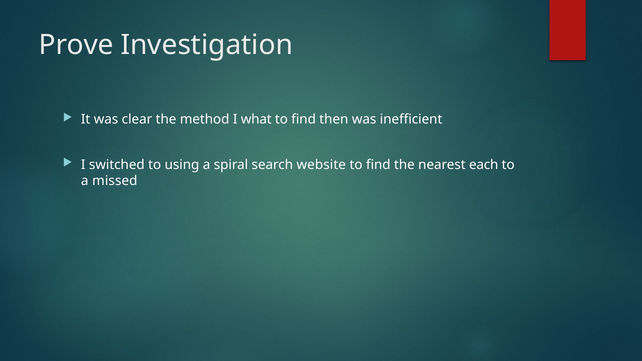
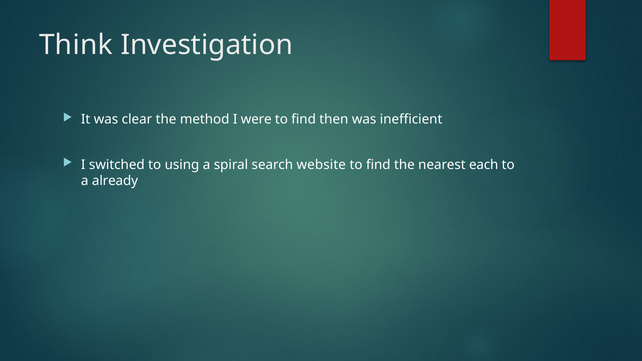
Prove: Prove -> Think
what: what -> were
missed: missed -> already
